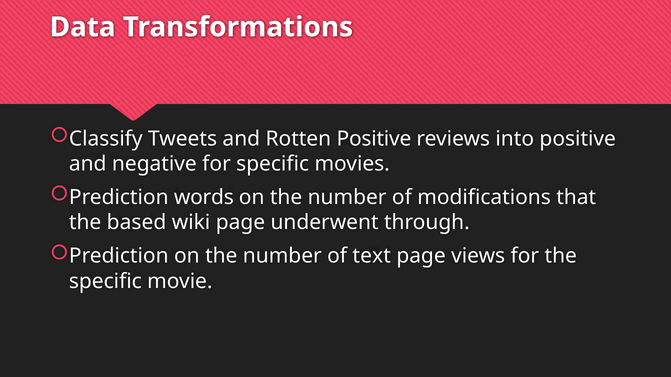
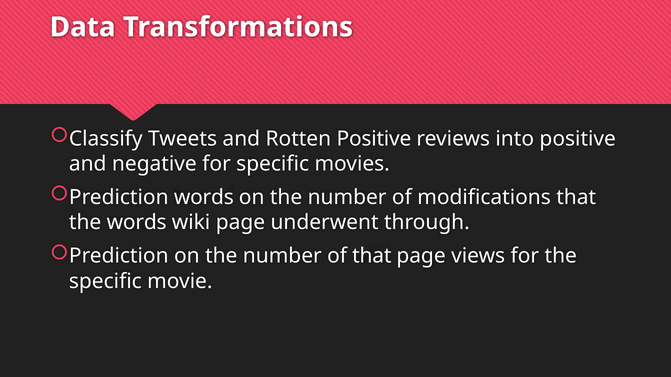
the based: based -> words
of text: text -> that
